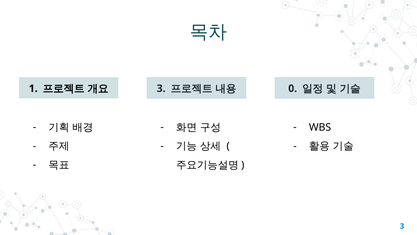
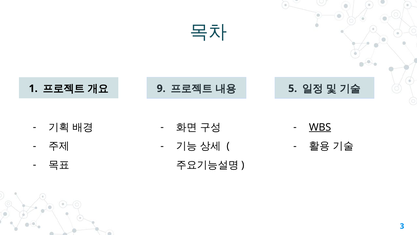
3 at (161, 88): 3 -> 9
0: 0 -> 5
WBS underline: none -> present
